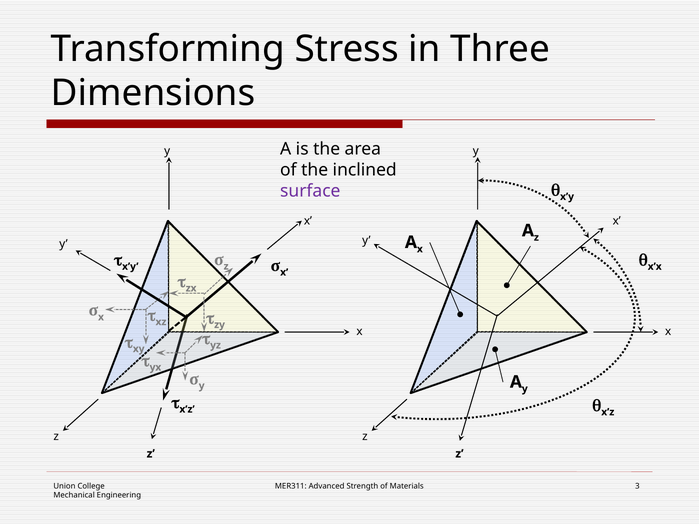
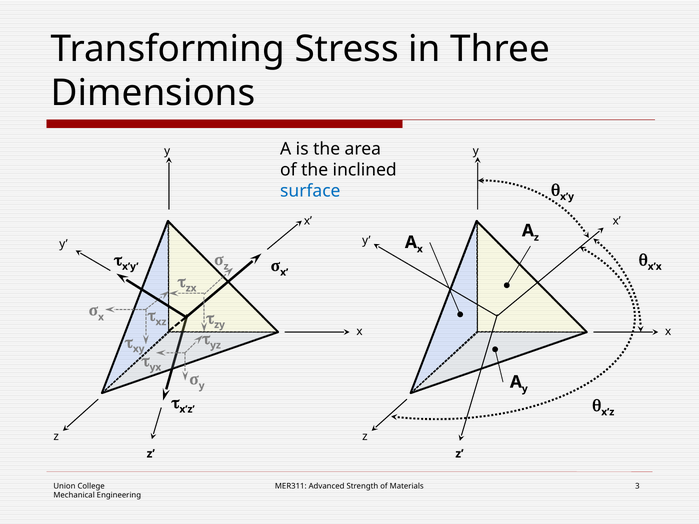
surface colour: purple -> blue
